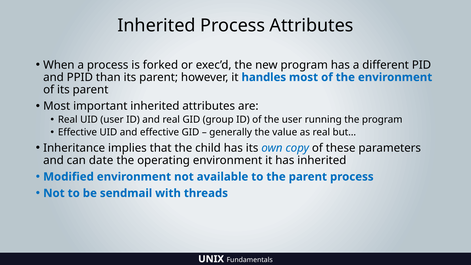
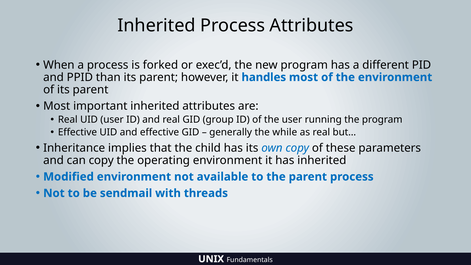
value: value -> while
can date: date -> copy
